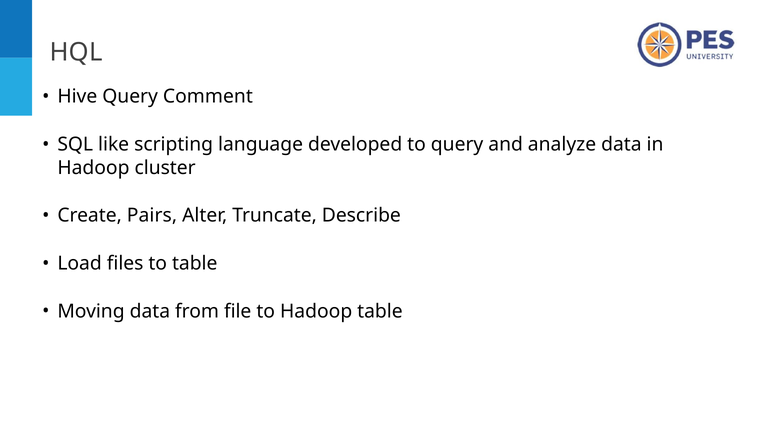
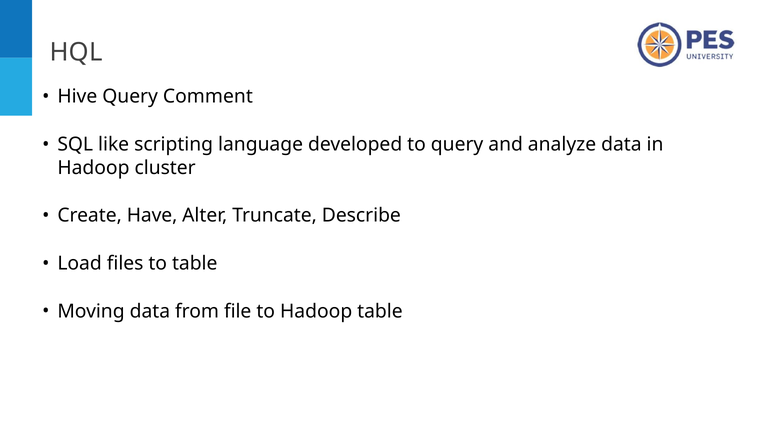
Pairs: Pairs -> Have
